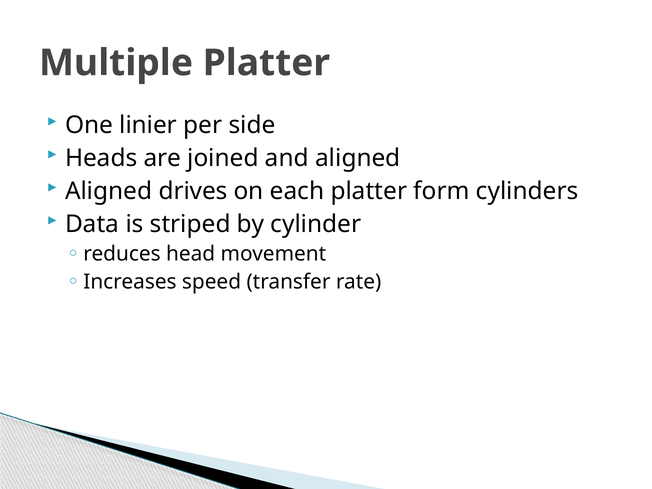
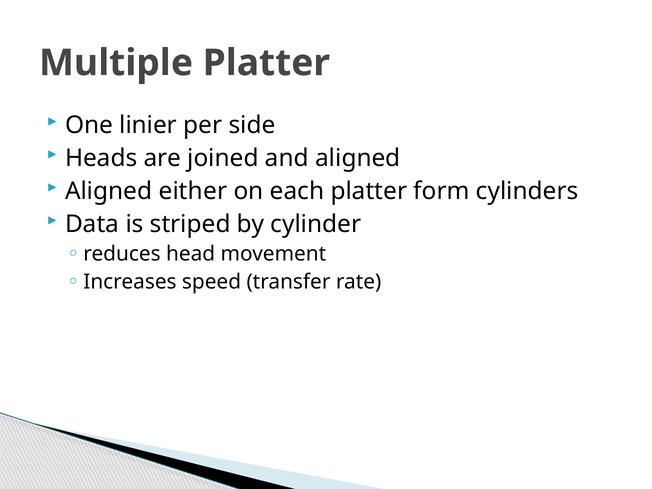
drives: drives -> either
